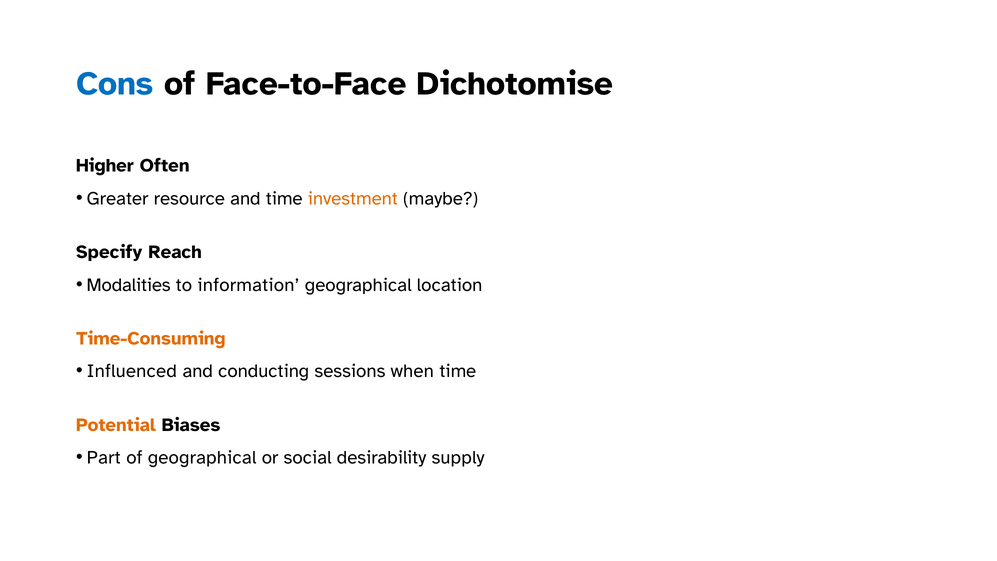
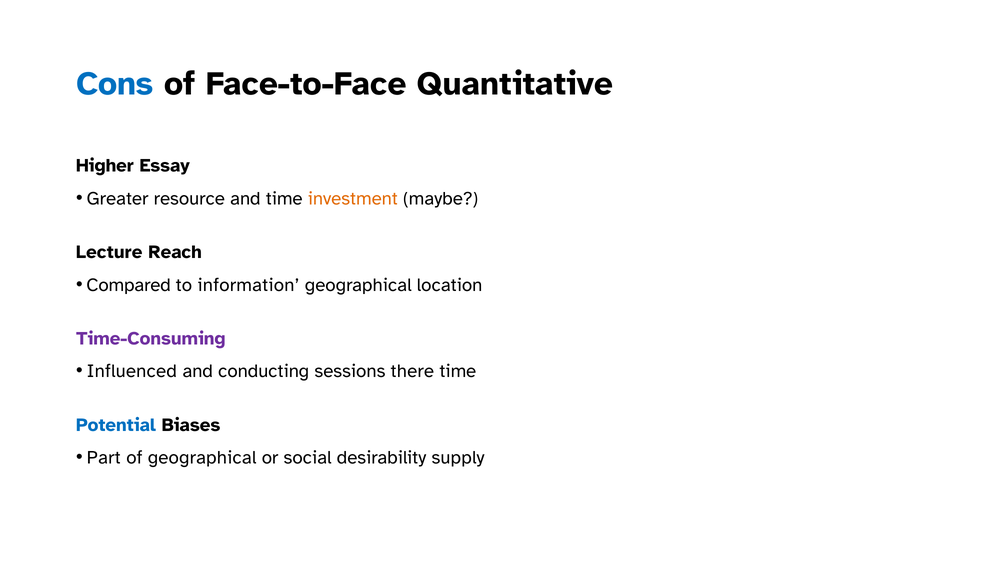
Dichotomise: Dichotomise -> Quantitative
Often: Often -> Essay
Specify: Specify -> Lecture
Modalities: Modalities -> Compared
Time-Consuming colour: orange -> purple
when: when -> there
Potential colour: orange -> blue
